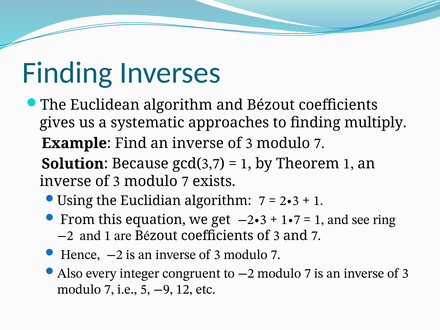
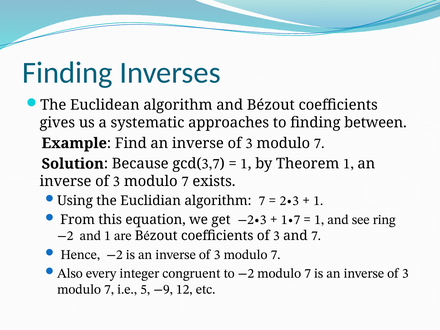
multiply: multiply -> between
